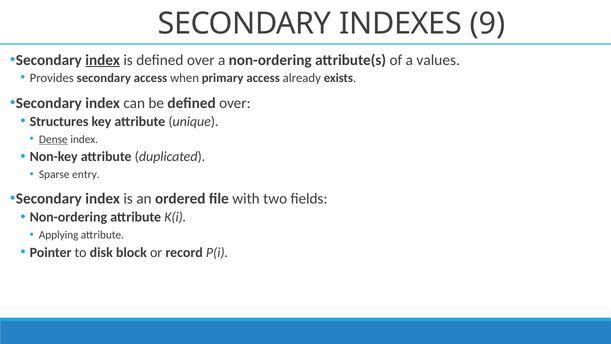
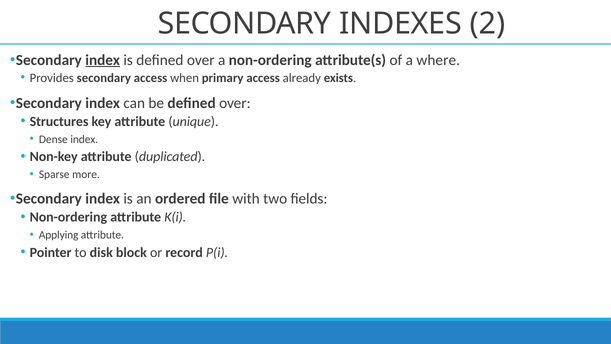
9: 9 -> 2
values: values -> where
Dense underline: present -> none
entry: entry -> more
